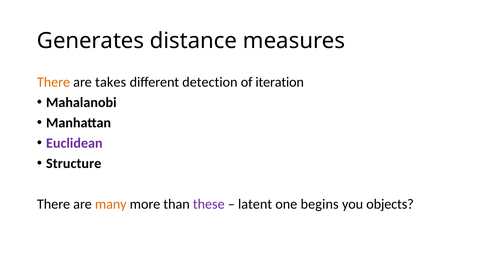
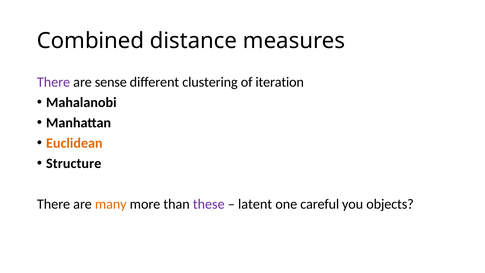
Generates: Generates -> Combined
There at (54, 82) colour: orange -> purple
takes: takes -> sense
detection: detection -> clustering
Euclidean colour: purple -> orange
begins: begins -> careful
